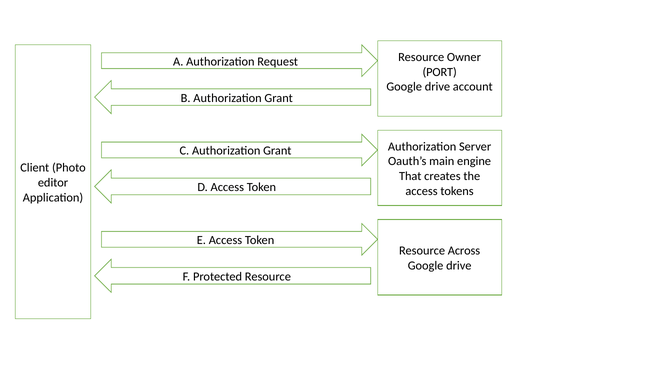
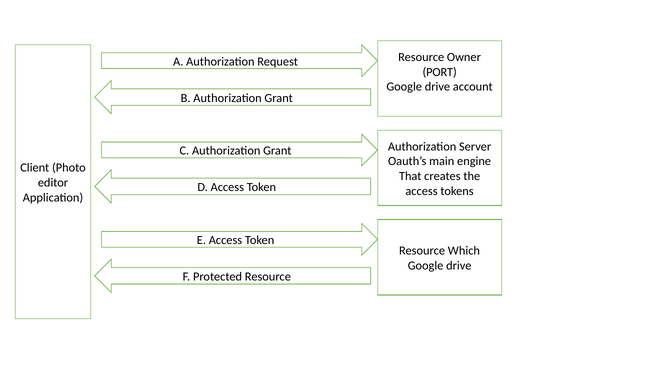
Across: Across -> Which
